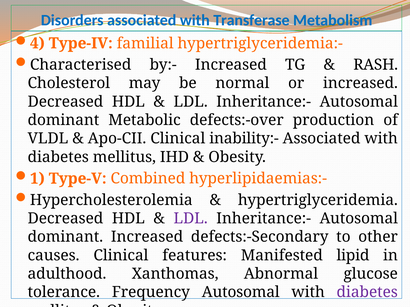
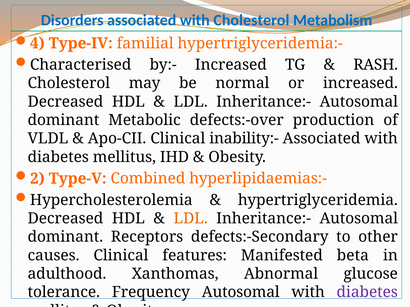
with Transferase: Transferase -> Cholesterol
1: 1 -> 2
LDL at (191, 219) colour: purple -> orange
dominant Increased: Increased -> Receptors
lipid: lipid -> beta
